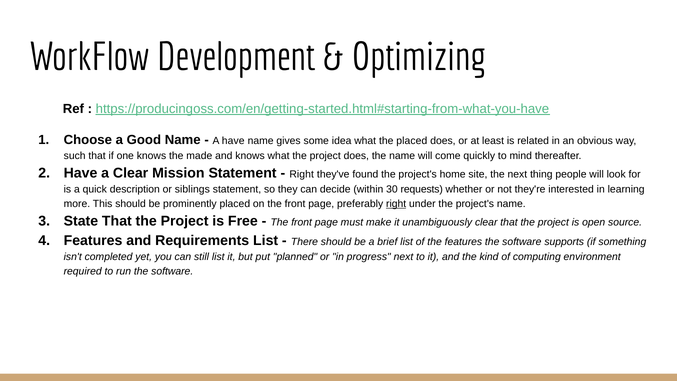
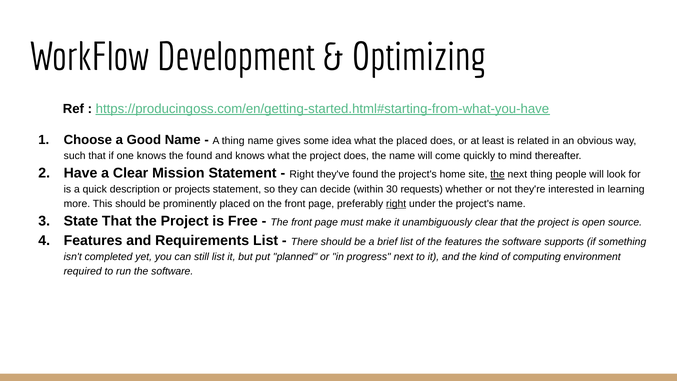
A have: have -> thing
the made: made -> found
the at (498, 174) underline: none -> present
siblings: siblings -> projects
